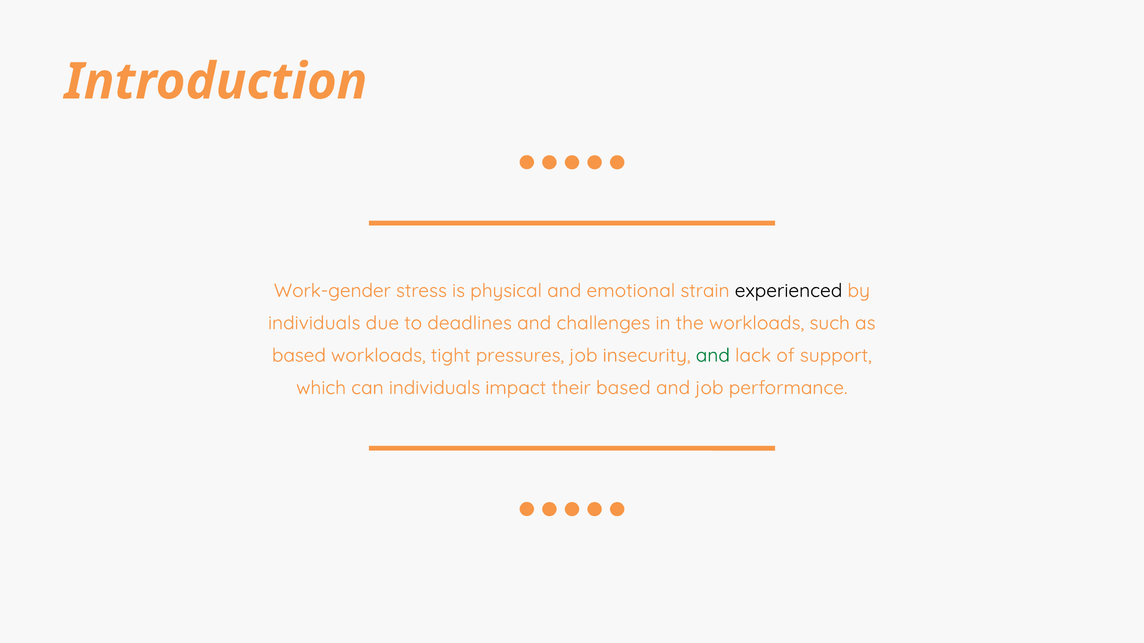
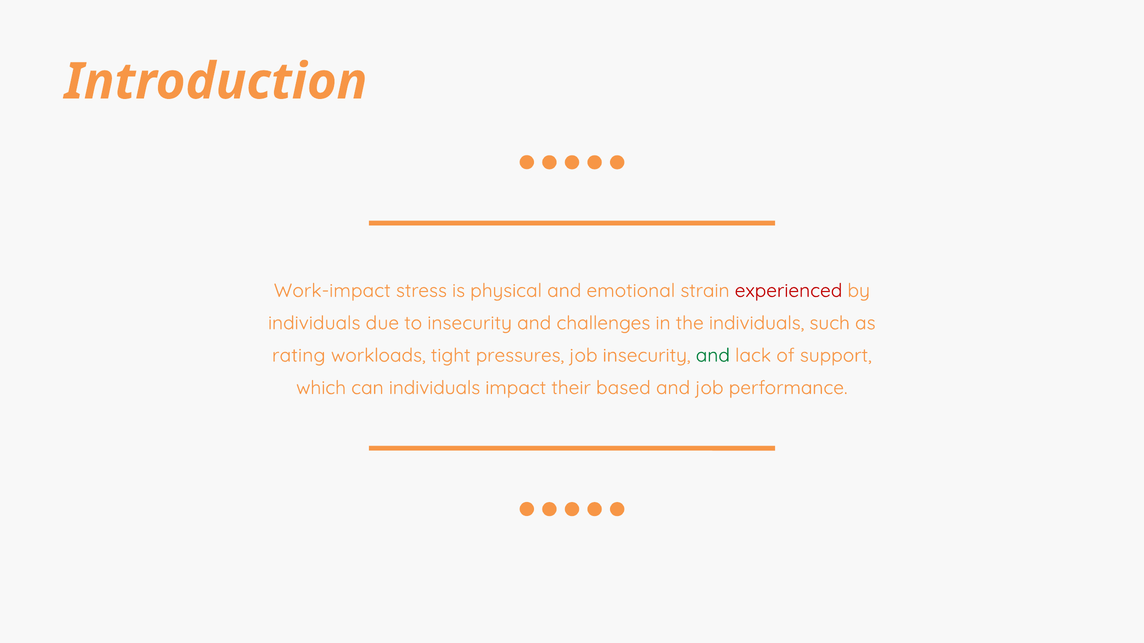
Work-gender: Work-gender -> Work-impact
experienced colour: black -> red
to deadlines: deadlines -> insecurity
the workloads: workloads -> individuals
based at (299, 356): based -> rating
